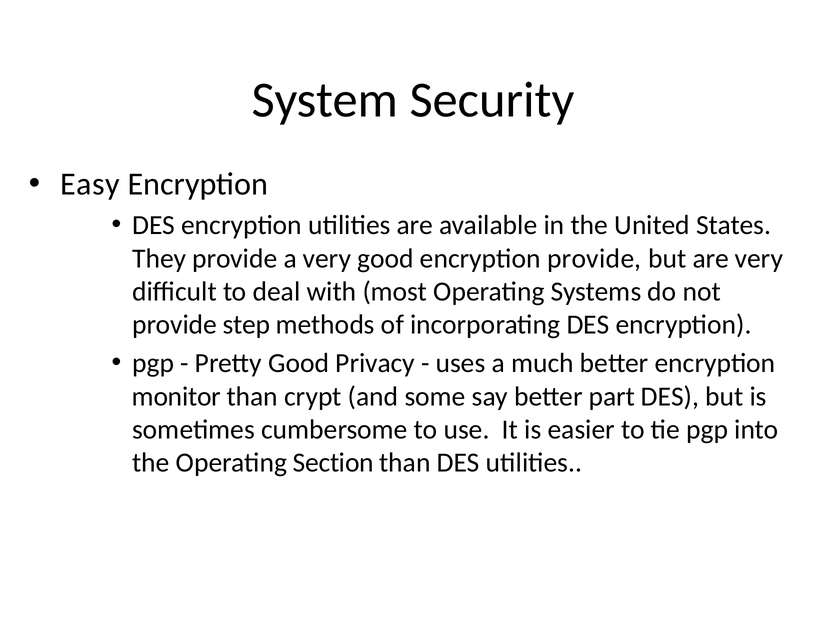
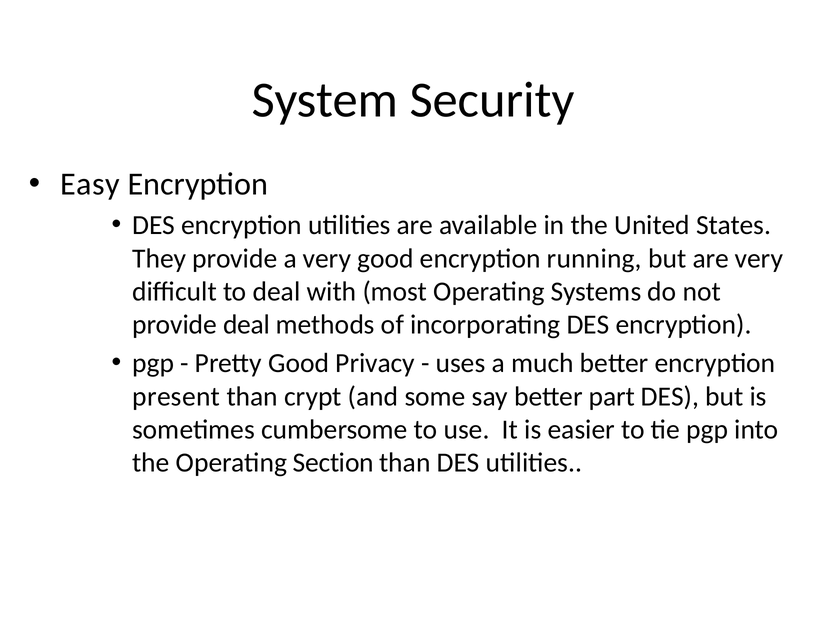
encryption provide: provide -> running
provide step: step -> deal
monitor: monitor -> present
